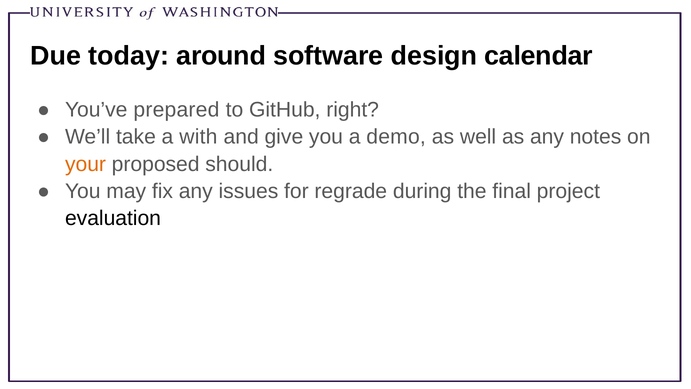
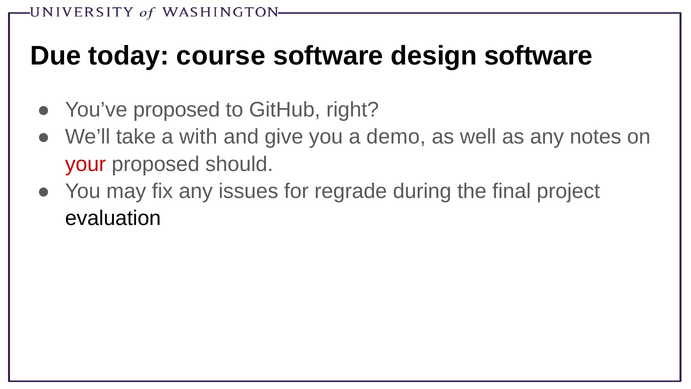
around: around -> course
design calendar: calendar -> software
You’ve prepared: prepared -> proposed
your colour: orange -> red
